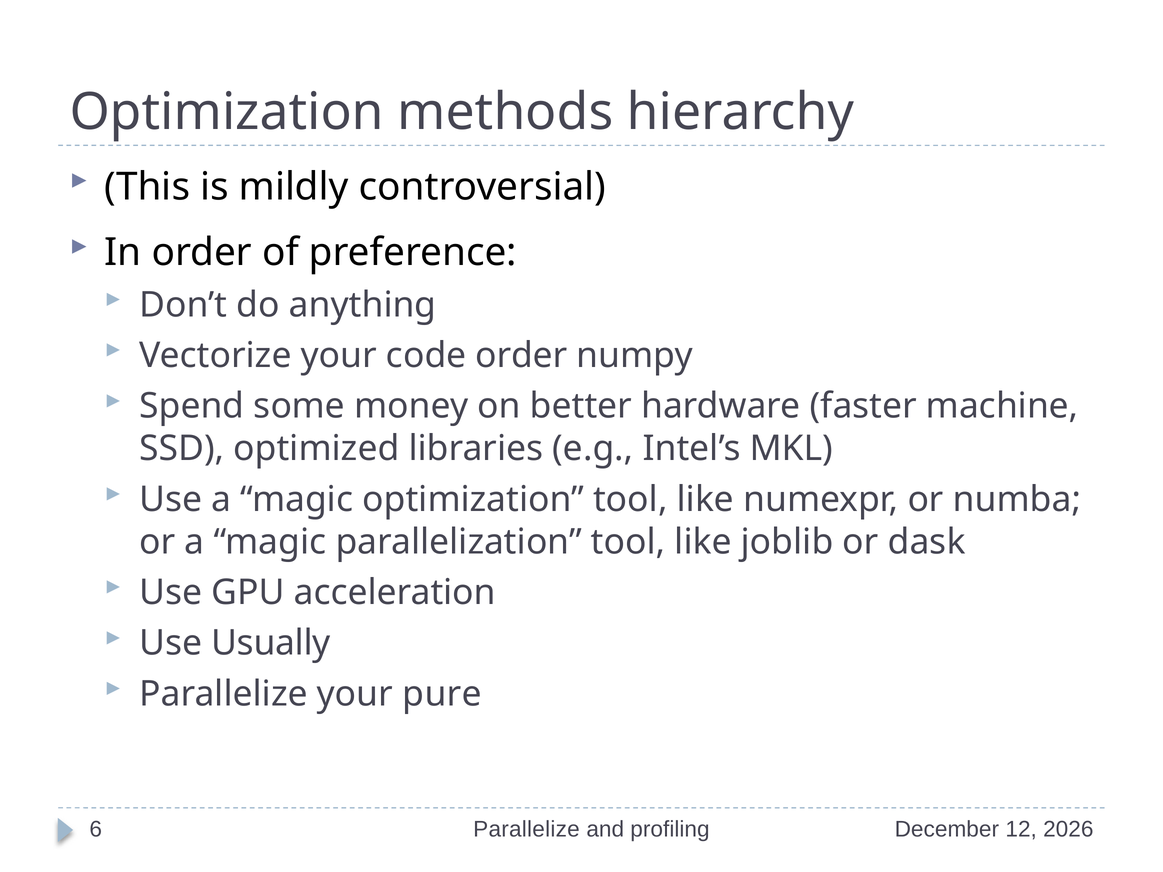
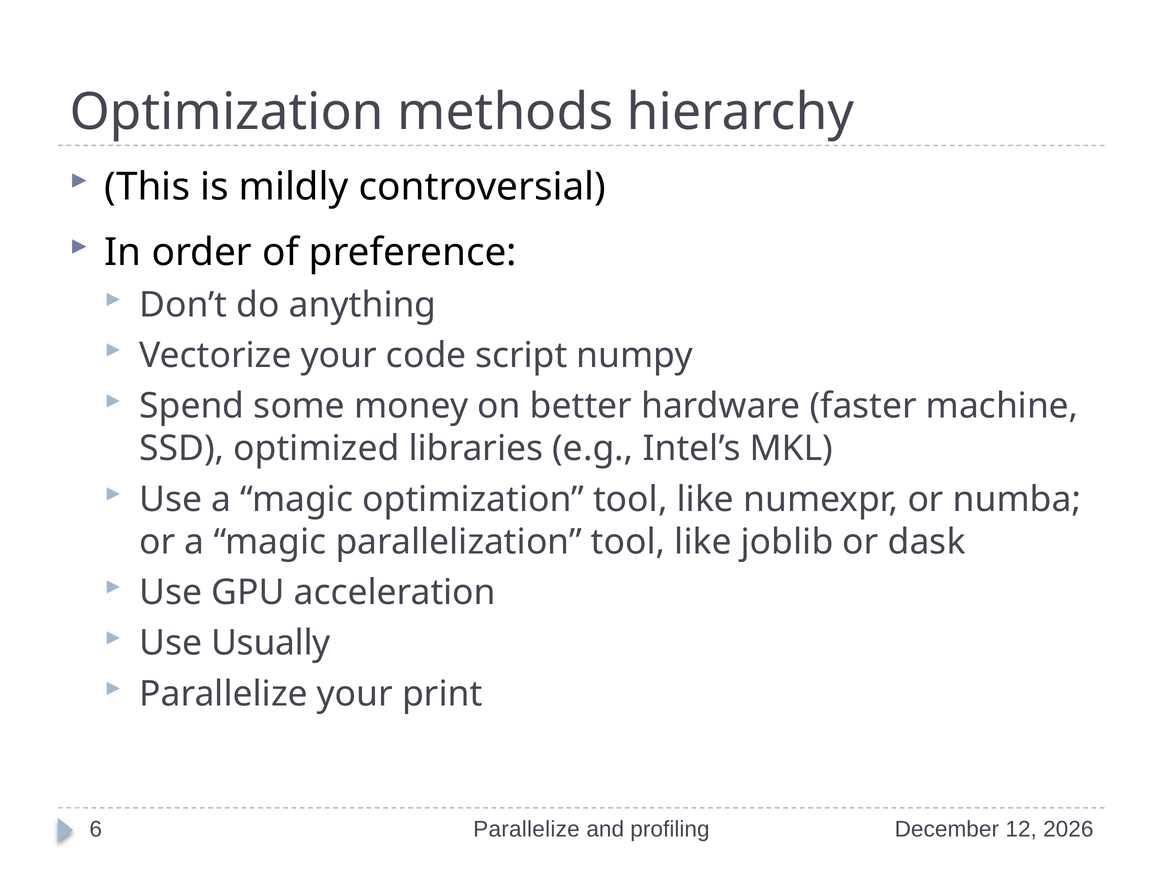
code order: order -> script
pure: pure -> print
